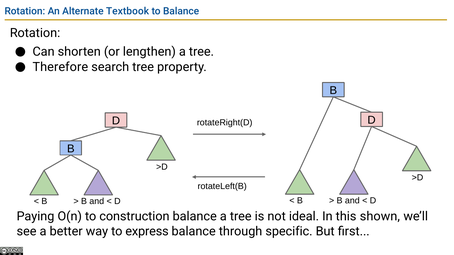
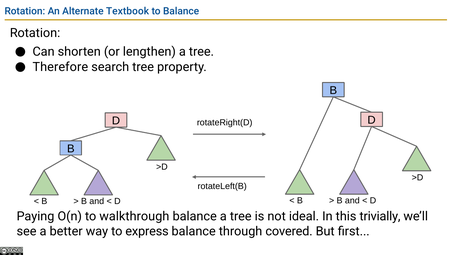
construction: construction -> walkthrough
shown: shown -> trivially
specific: specific -> covered
